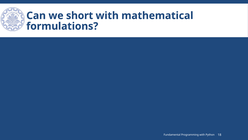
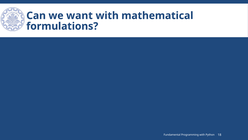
short: short -> want
